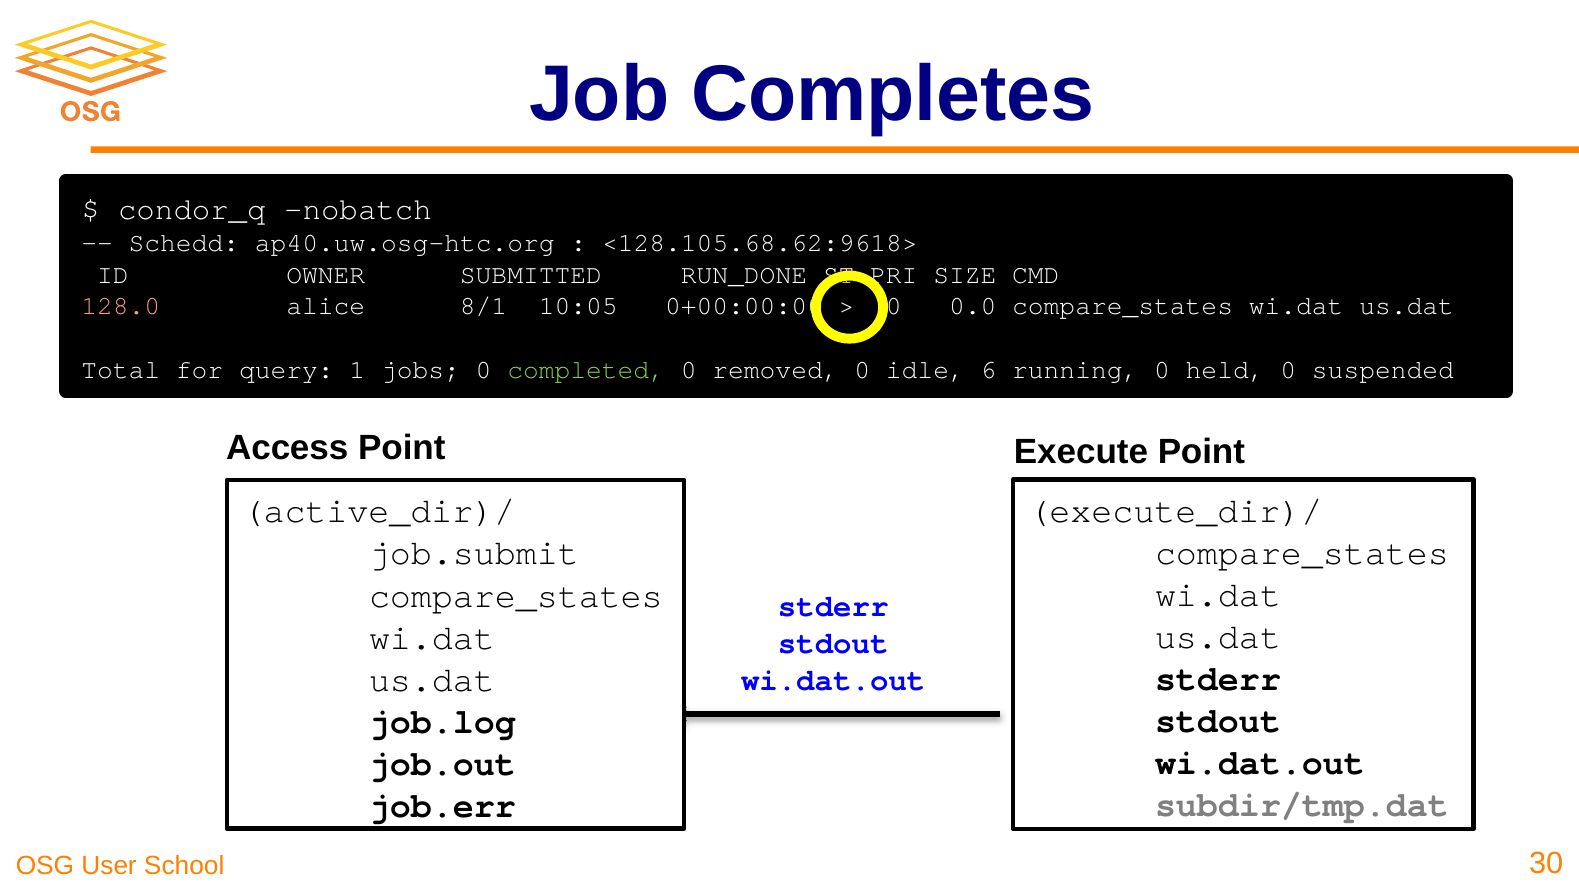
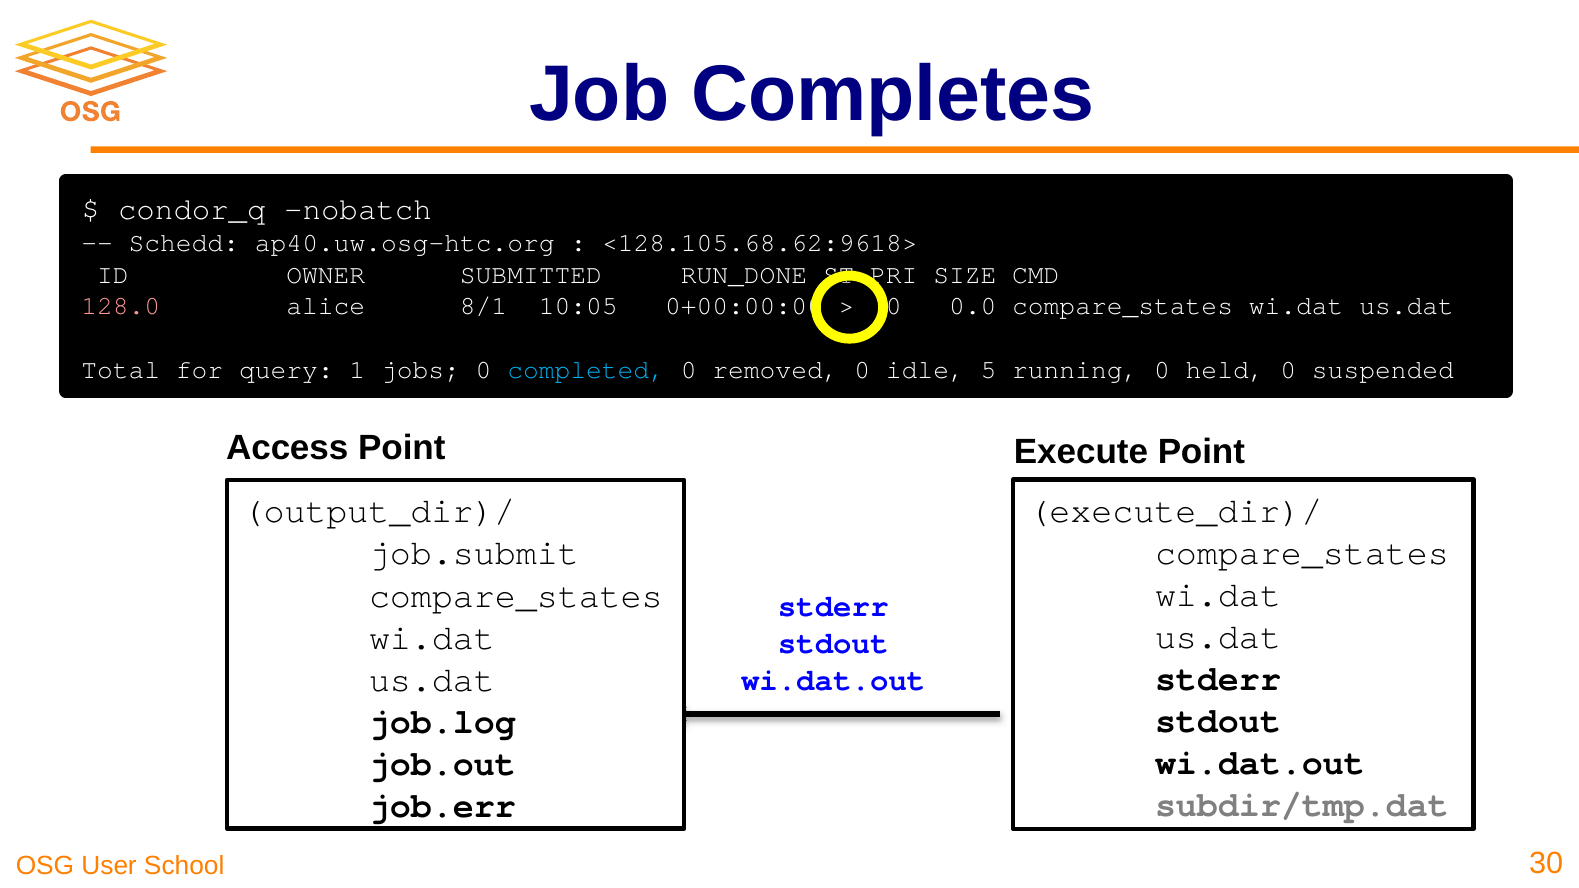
completed colour: light green -> light blue
6: 6 -> 5
active_dir)/: active_dir)/ -> output_dir)/
